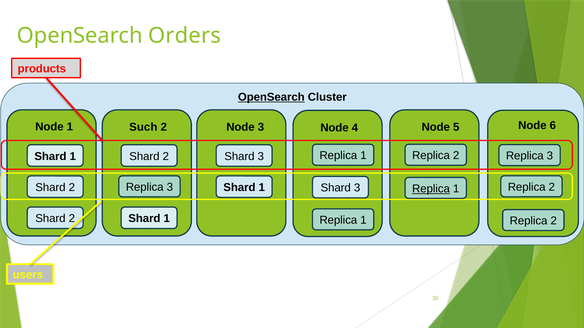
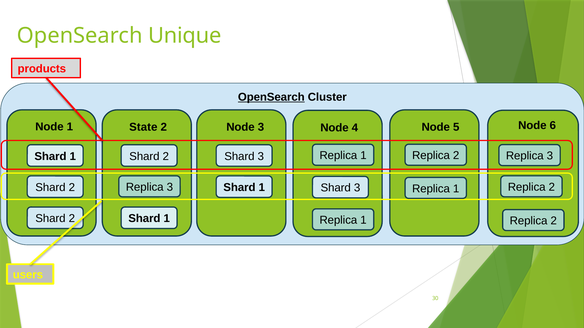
Orders: Orders -> Unique
Such: Such -> State
Replica at (431, 189) underline: present -> none
